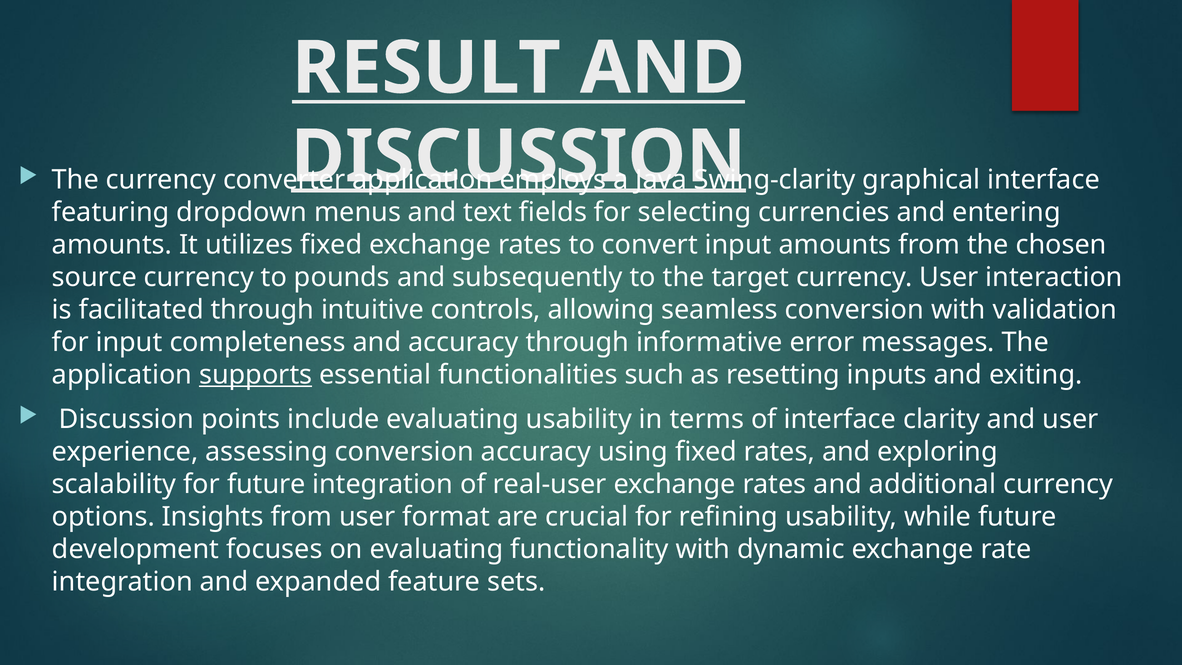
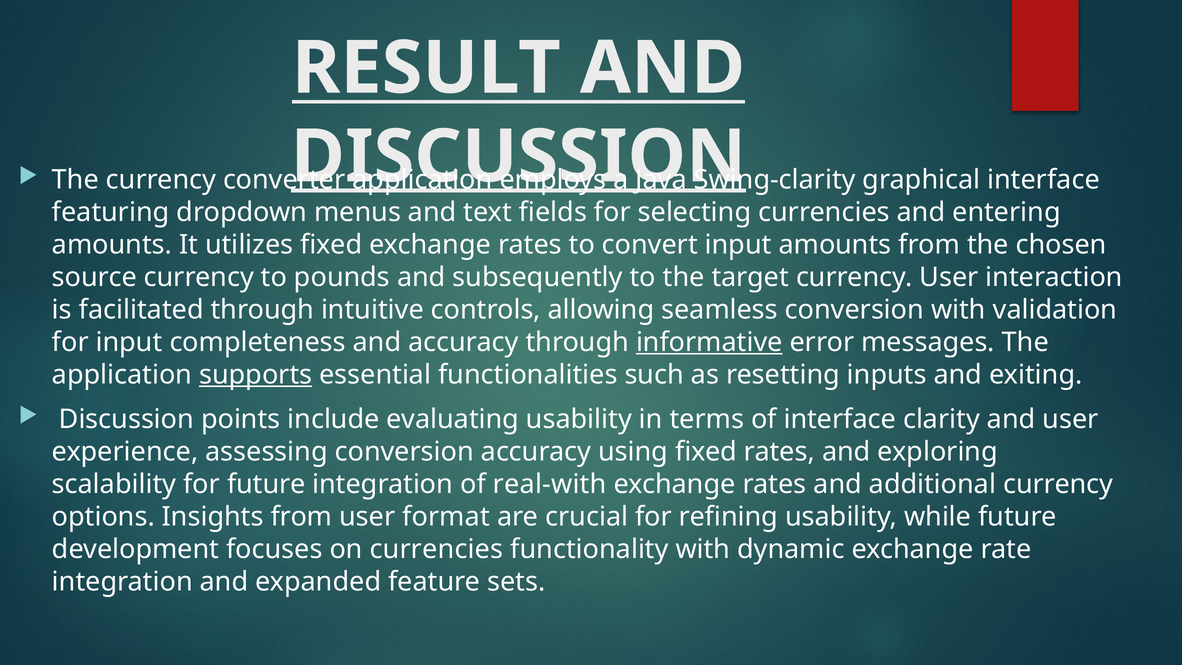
informative underline: none -> present
real-user: real-user -> real-with
on evaluating: evaluating -> currencies
